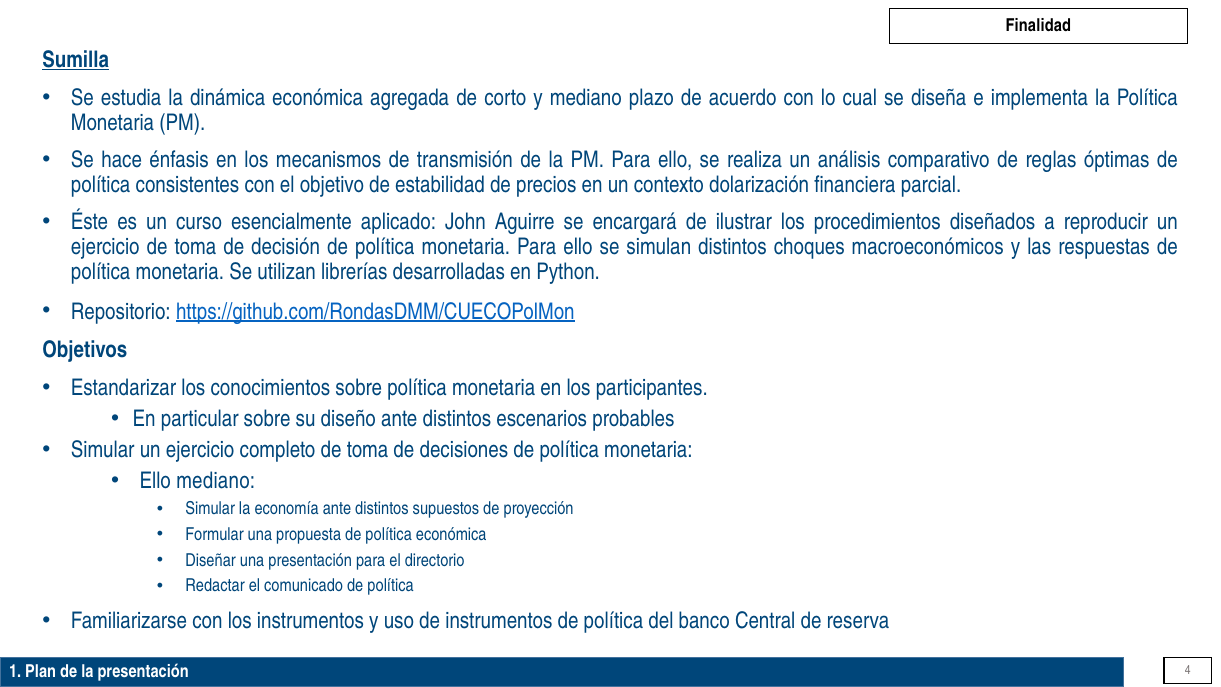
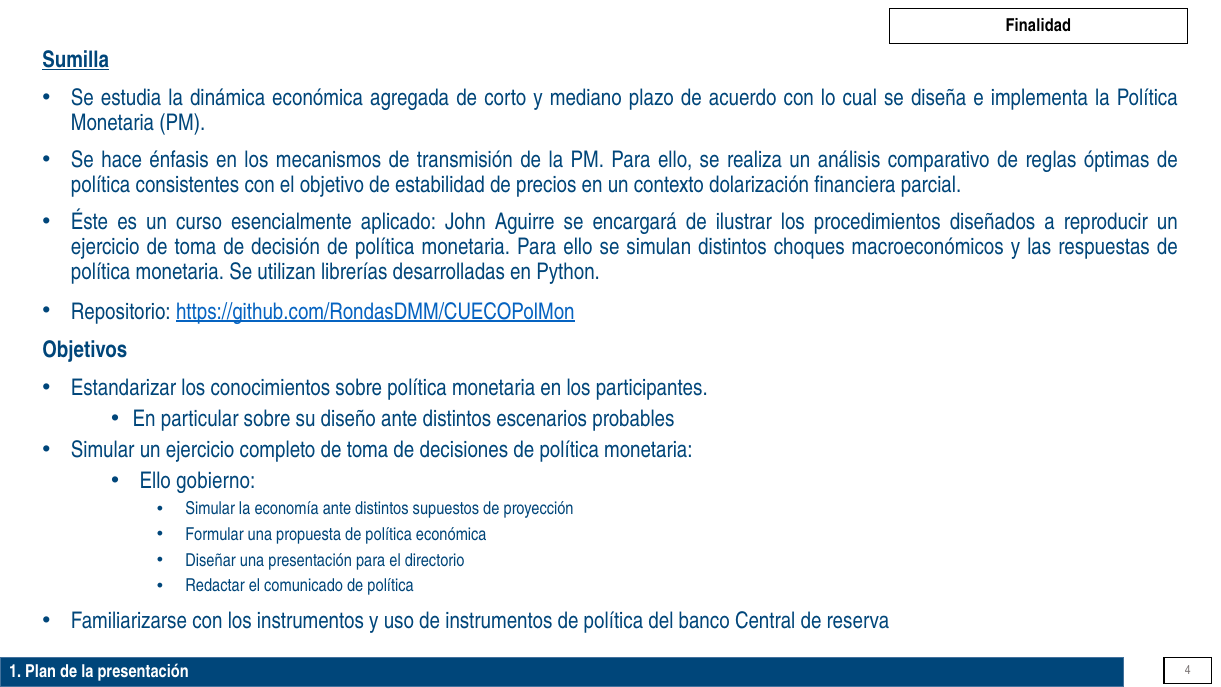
Ello mediano: mediano -> gobierno
